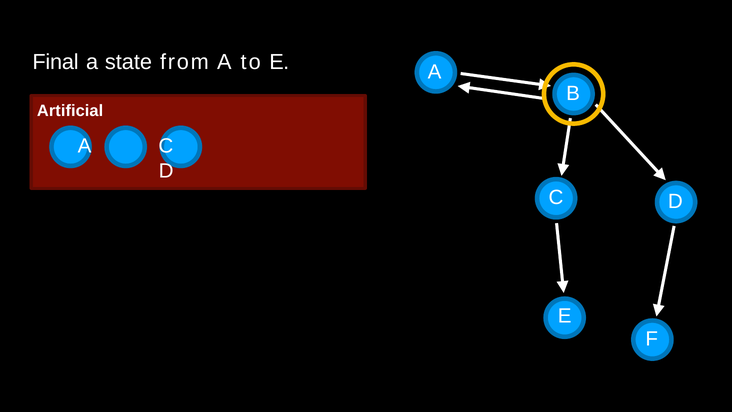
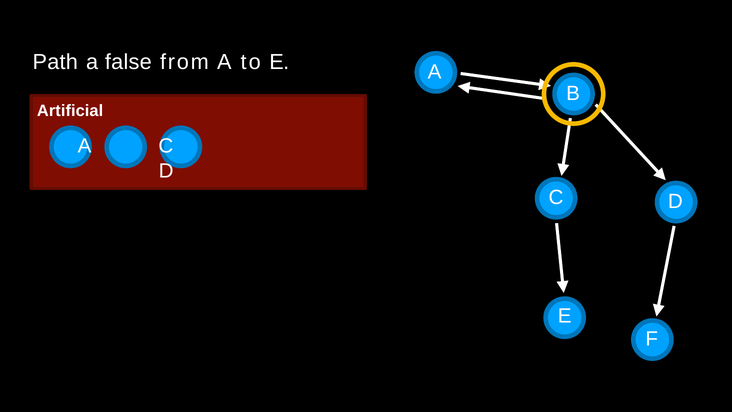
Final: Final -> Path
state: state -> false
